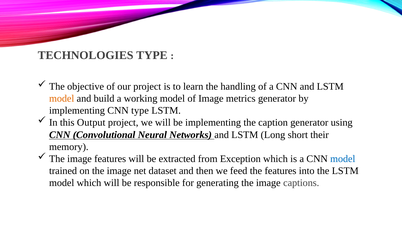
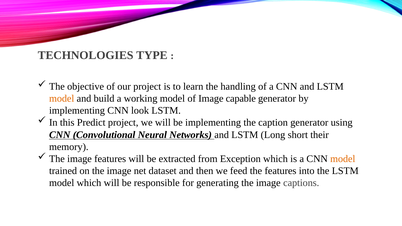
metrics: metrics -> capable
CNN type: type -> look
Output: Output -> Predict
model at (343, 159) colour: blue -> orange
